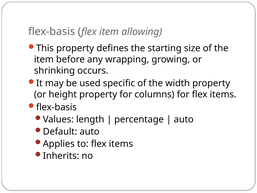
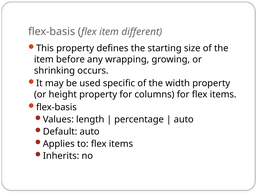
allowing: allowing -> different
